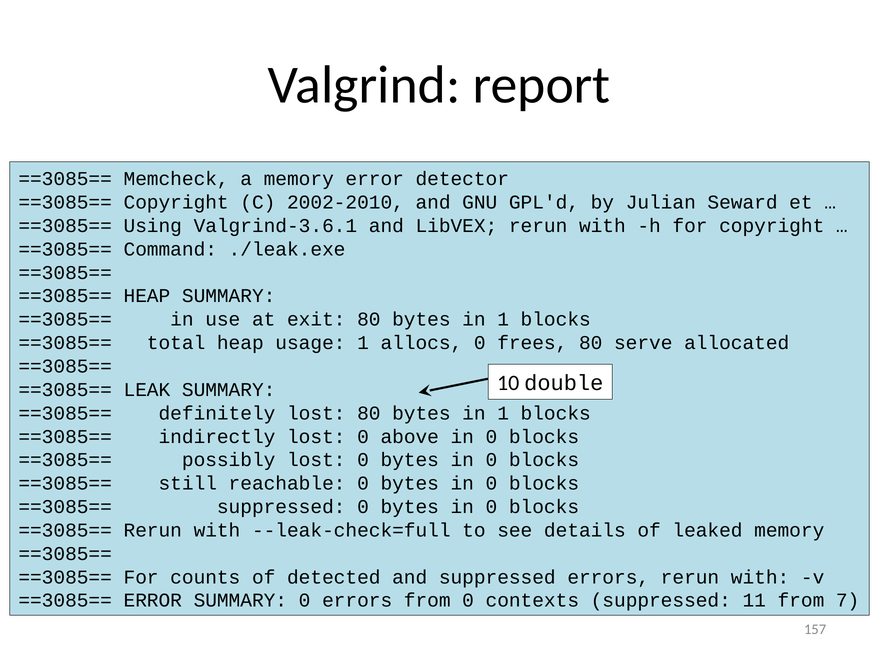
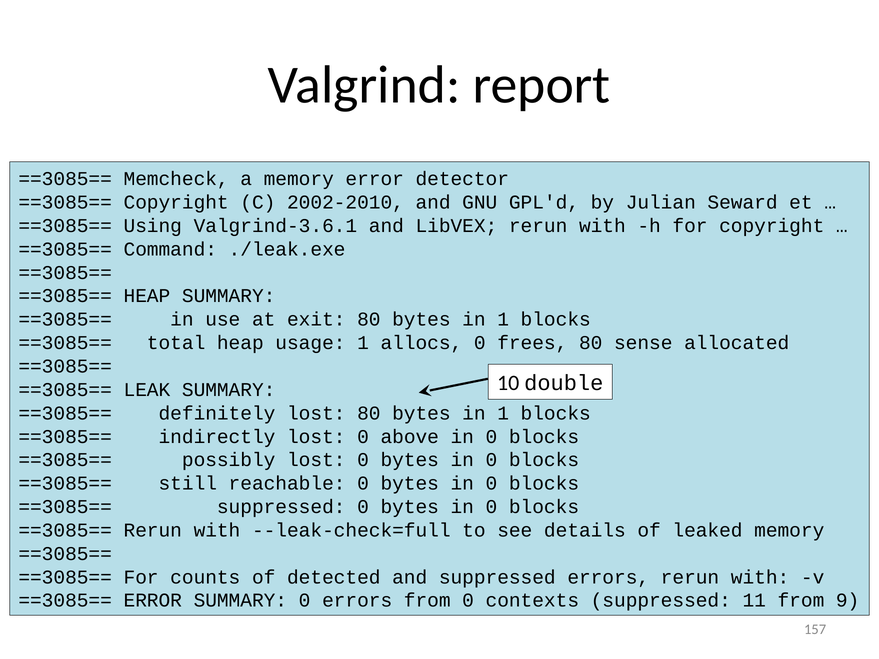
serve: serve -> sense
7: 7 -> 9
